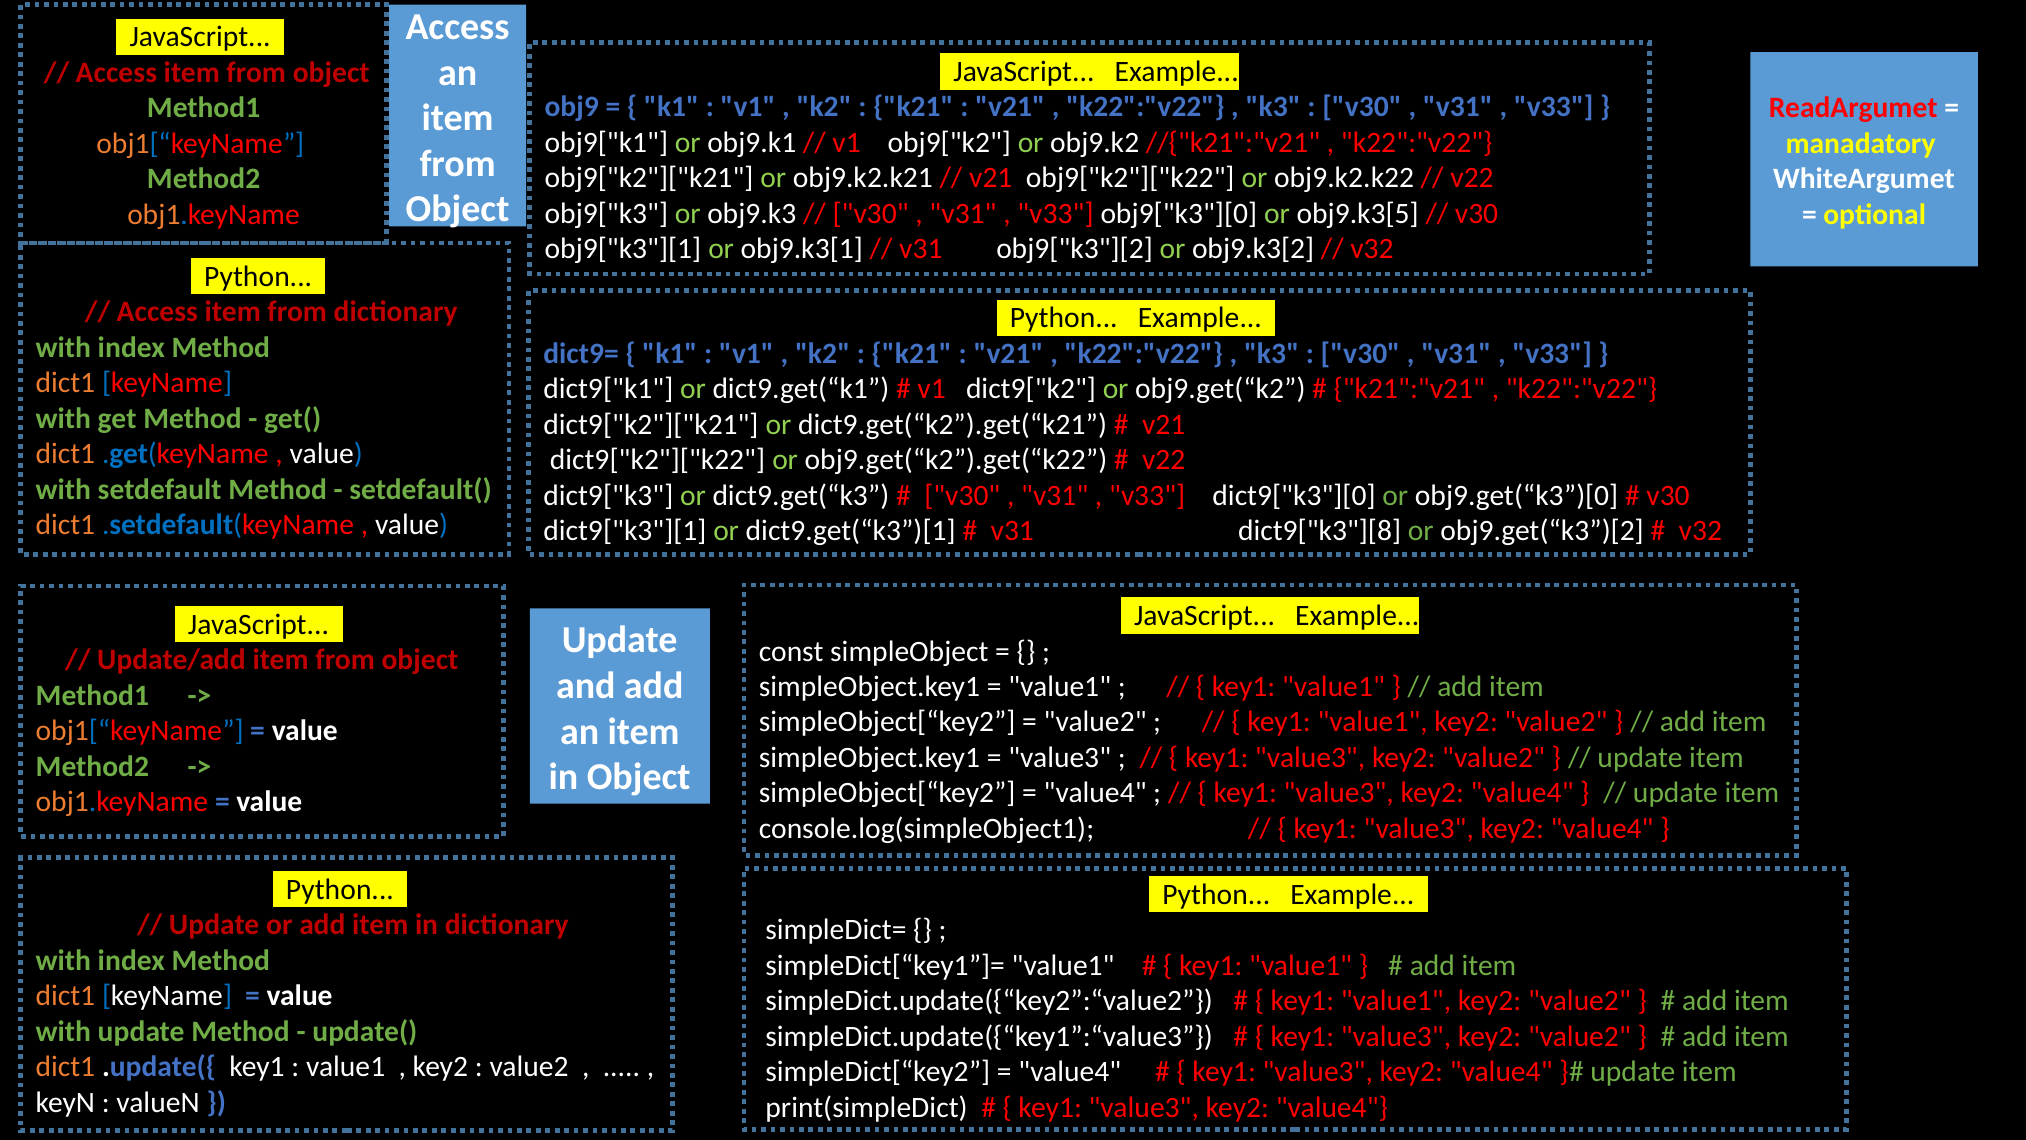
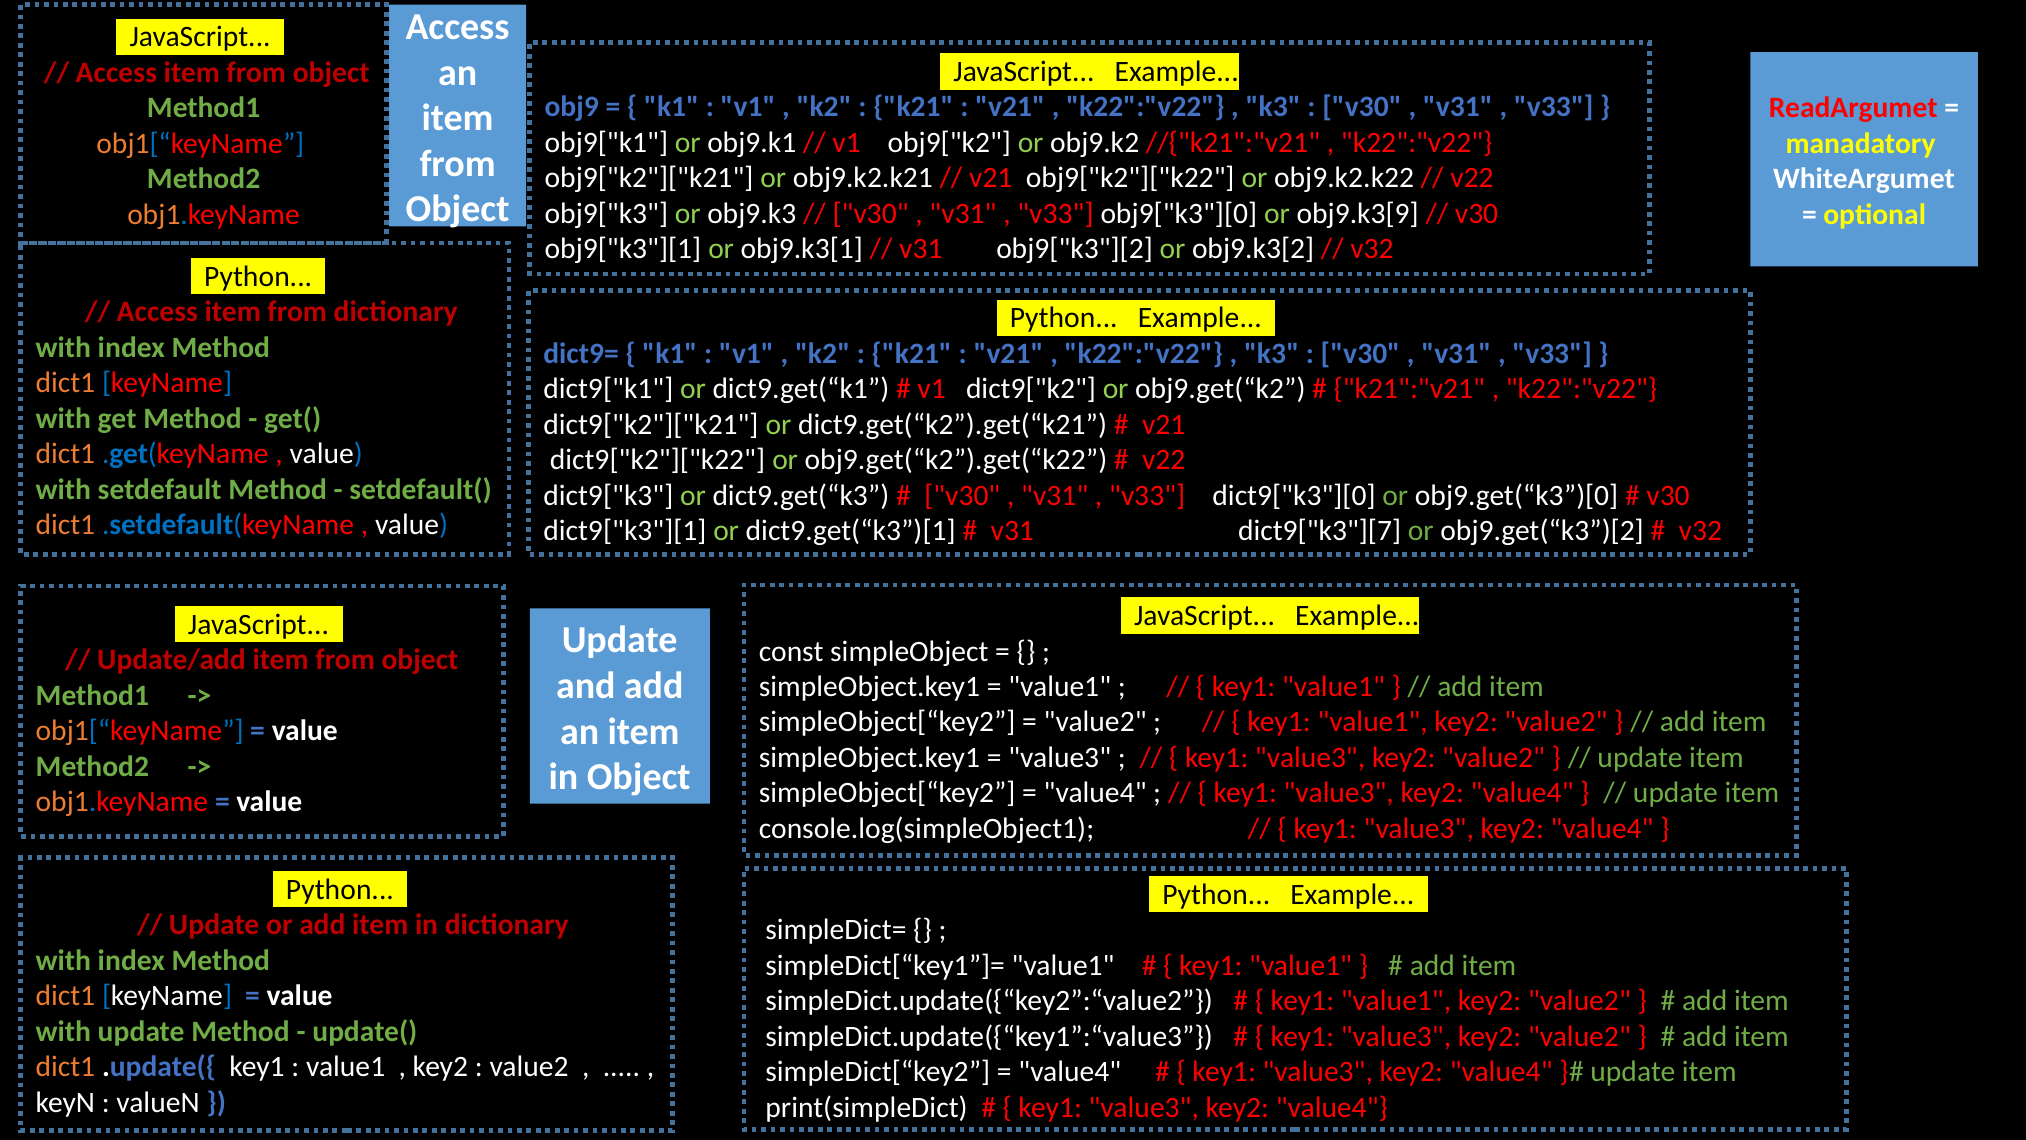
obj9.k3[5: obj9.k3[5 -> obj9.k3[9
dict9["k3"][8: dict9["k3"][8 -> dict9["k3"][7
